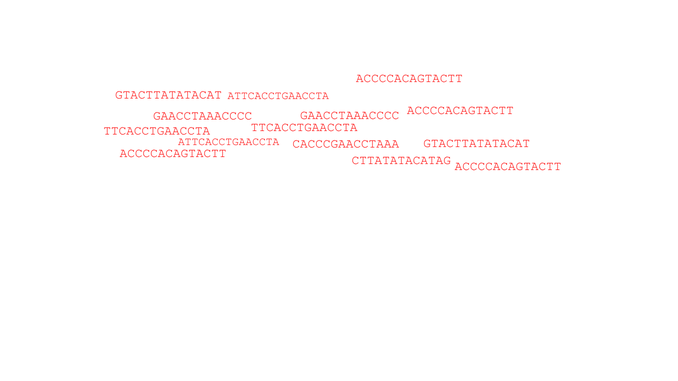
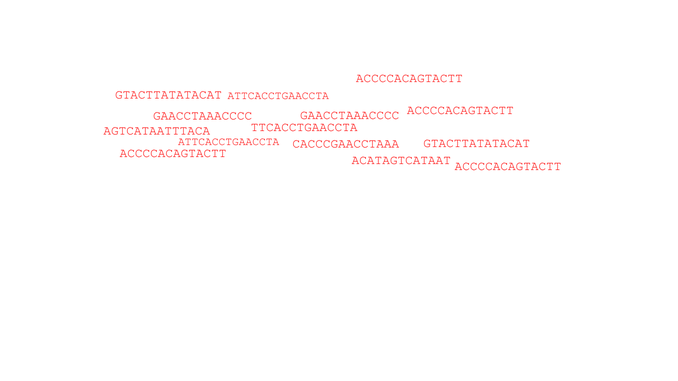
TTCACCTGAACCTA at (157, 130): TTCACCTGAACCTA -> AGTCATAATTTACA
CTTATATACATAG: CTTATATACATAG -> ACATAGTCATAAT
